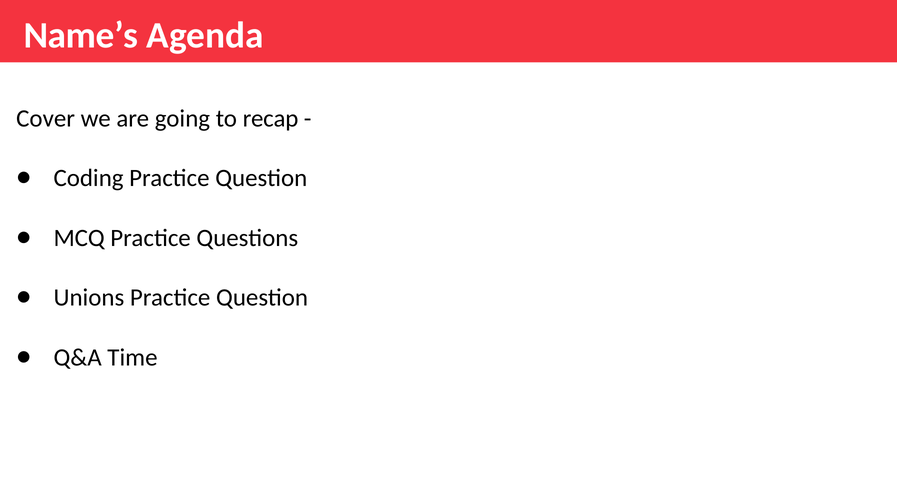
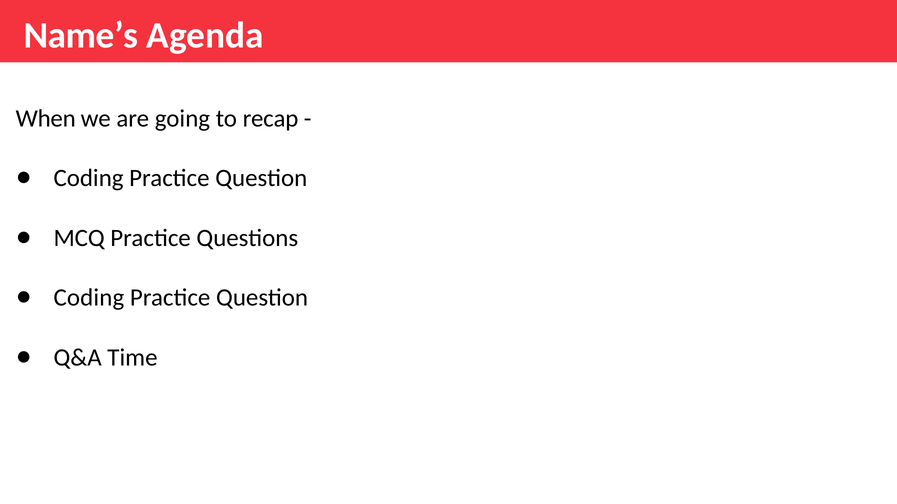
Cover: Cover -> When
Unions at (89, 298): Unions -> Coding
